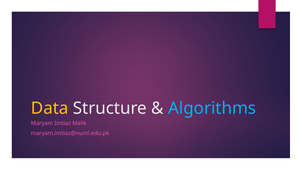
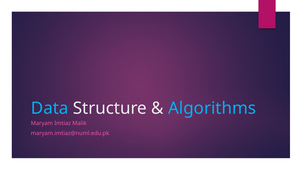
Data colour: yellow -> light blue
